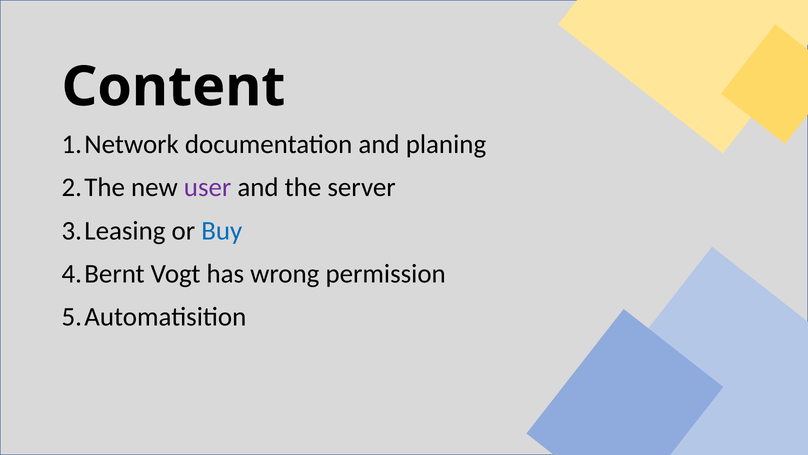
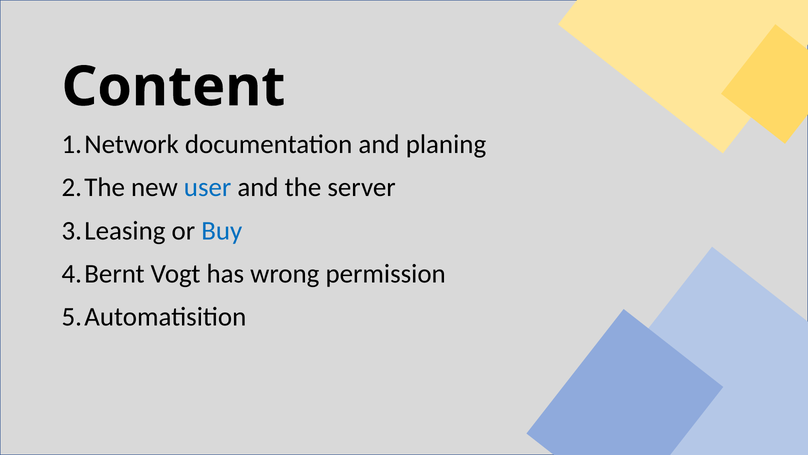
user colour: purple -> blue
